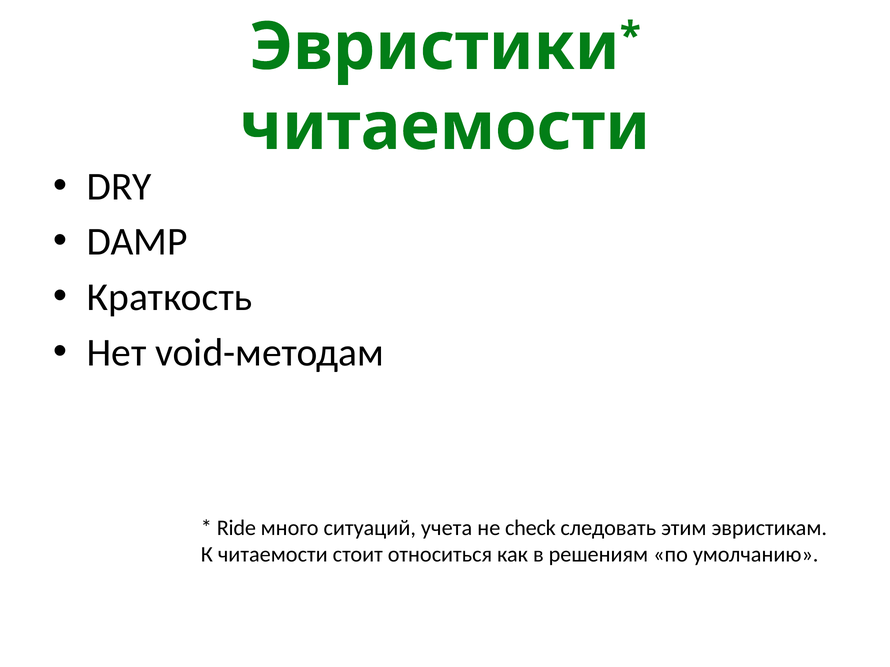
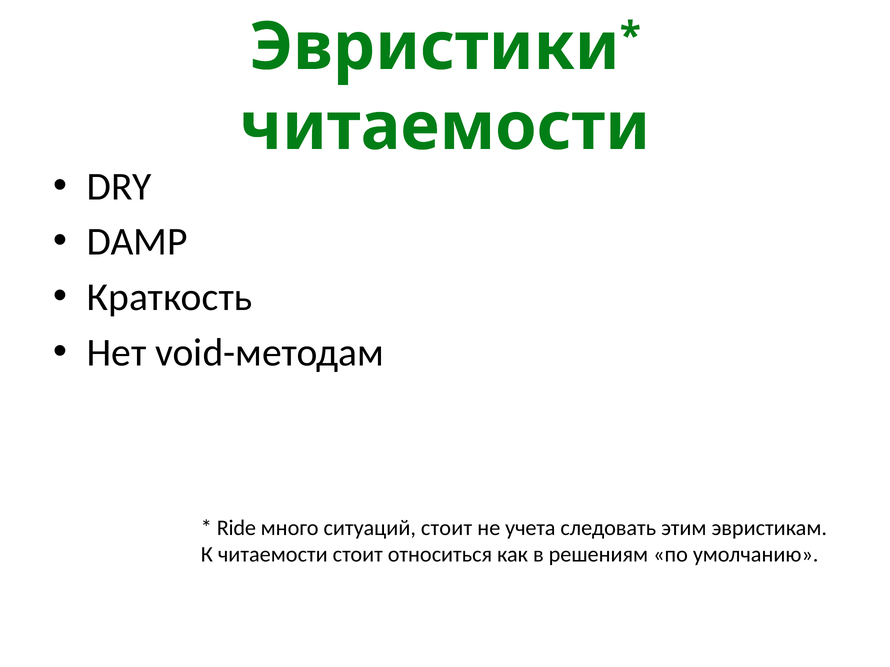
ситуаций учета: учета -> стоит
check: check -> учета
